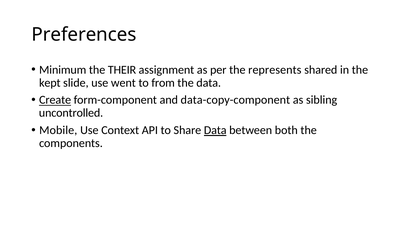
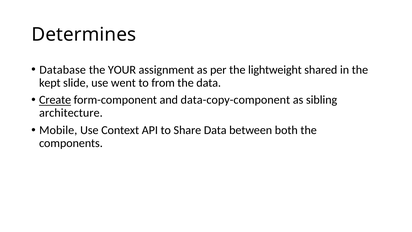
Preferences: Preferences -> Determines
Minimum: Minimum -> Database
THEIR: THEIR -> YOUR
represents: represents -> lightweight
uncontrolled: uncontrolled -> architecture
Data at (215, 130) underline: present -> none
